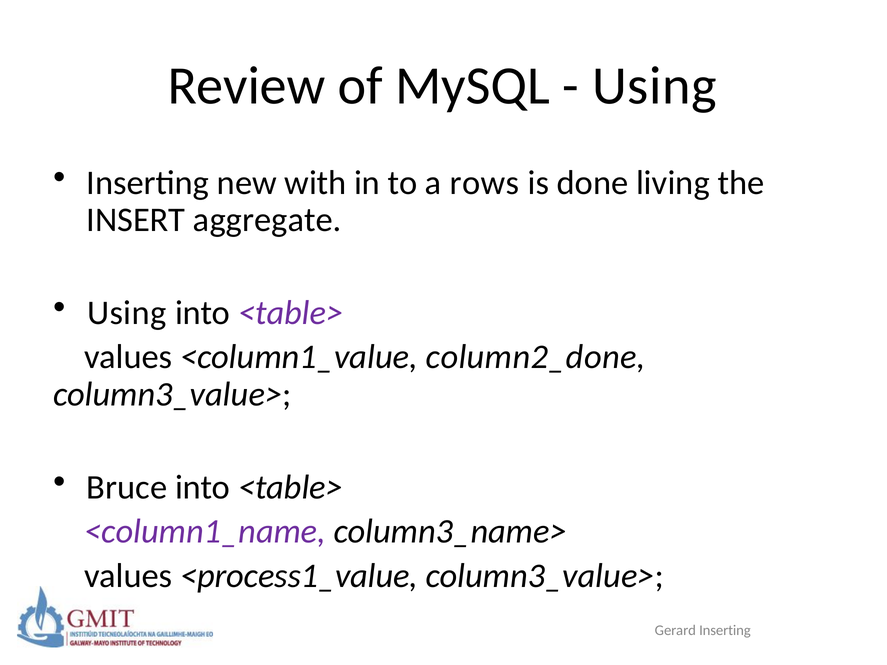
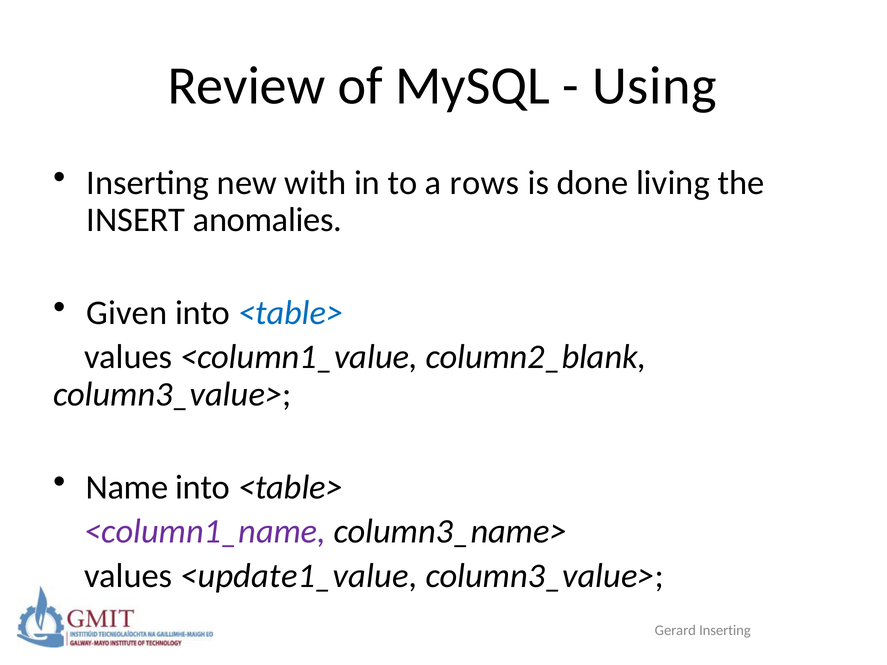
aggregate: aggregate -> anomalies
Using at (127, 313): Using -> Given
<table> at (291, 313) colour: purple -> blue
column2_done: column2_done -> column2_blank
Bruce: Bruce -> Name
<process1_value: <process1_value -> <update1_value
